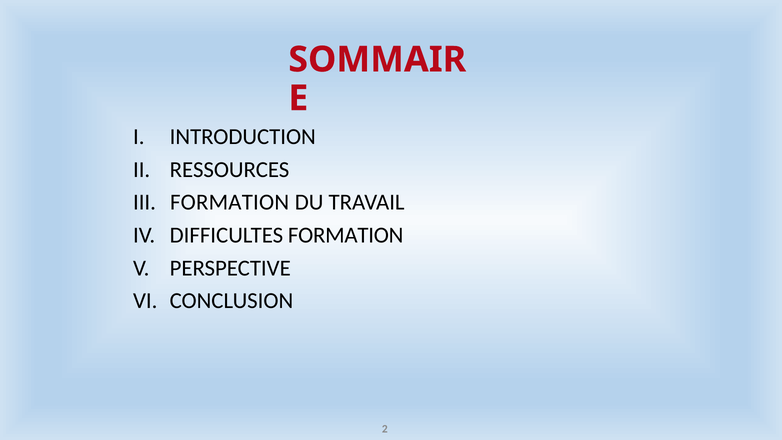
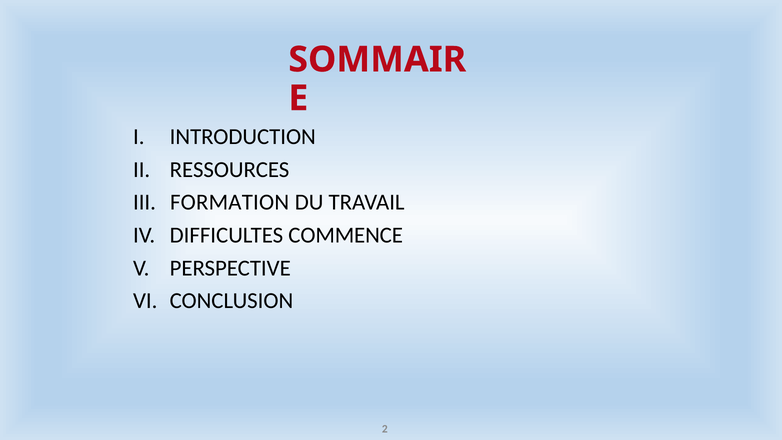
DIFFICULTES FORMATION: FORMATION -> COMMENCE
